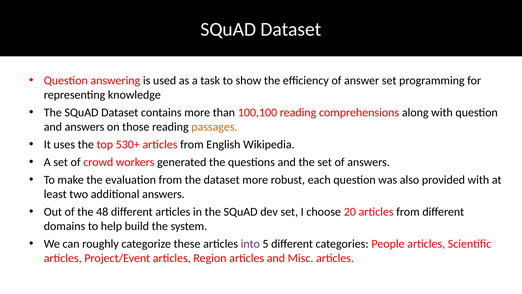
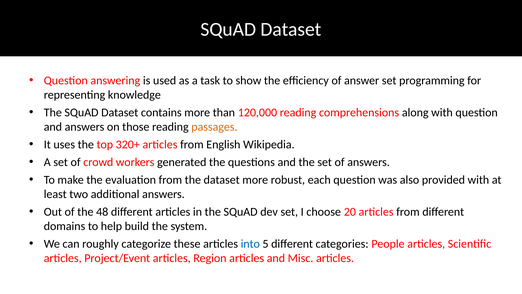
100,100: 100,100 -> 120,000
530+: 530+ -> 320+
into colour: purple -> blue
